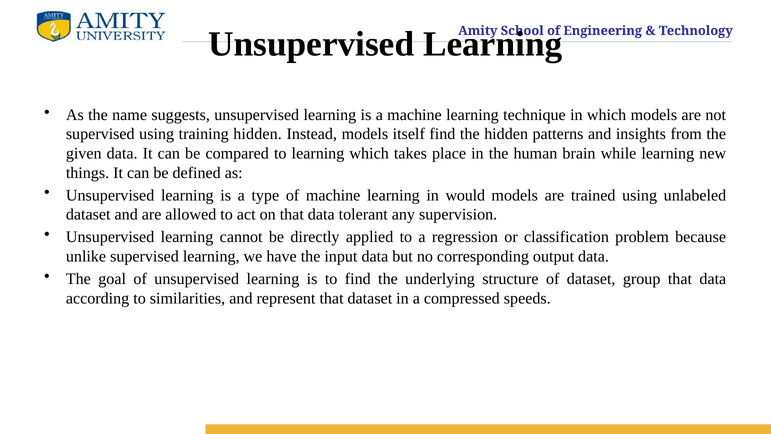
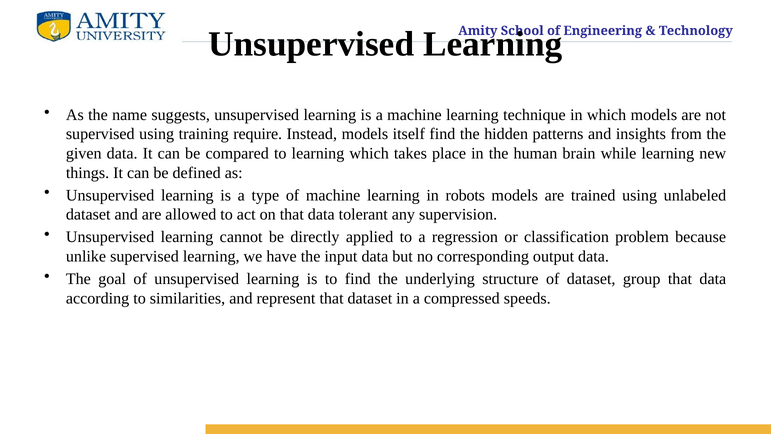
training hidden: hidden -> require
would: would -> robots
